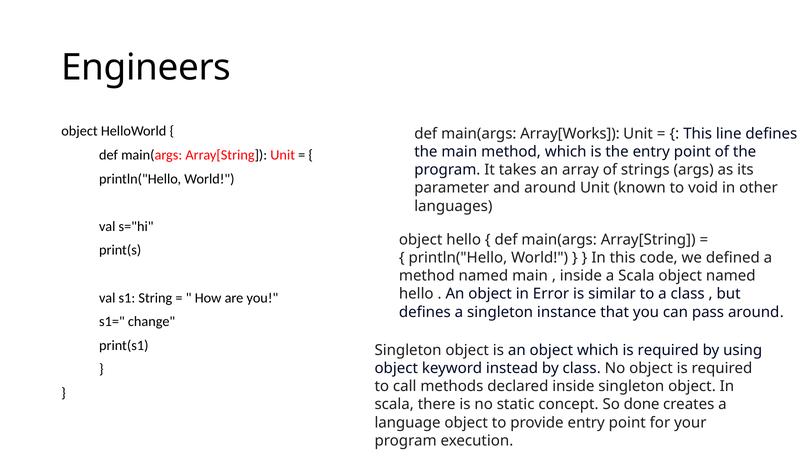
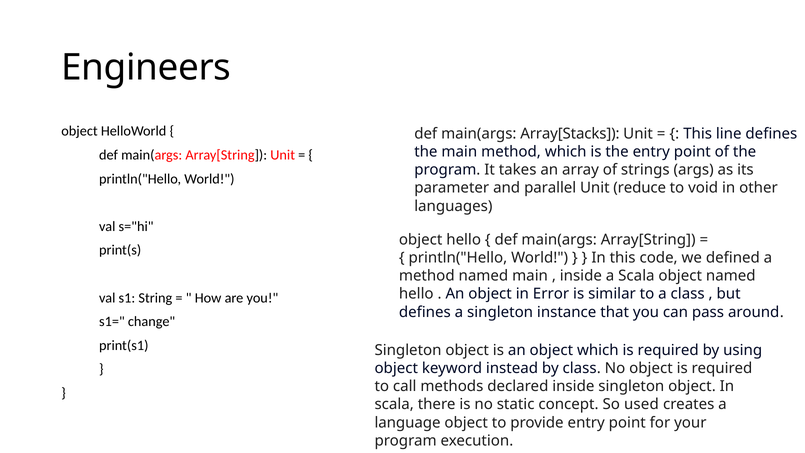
Array[Works: Array[Works -> Array[Stacks
and around: around -> parallel
known: known -> reduce
done: done -> used
